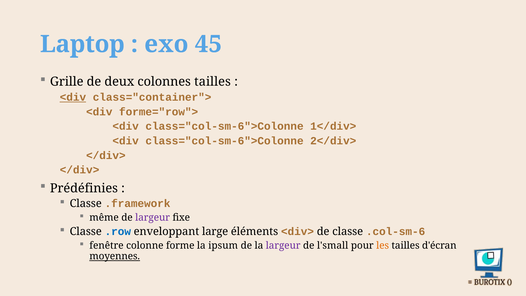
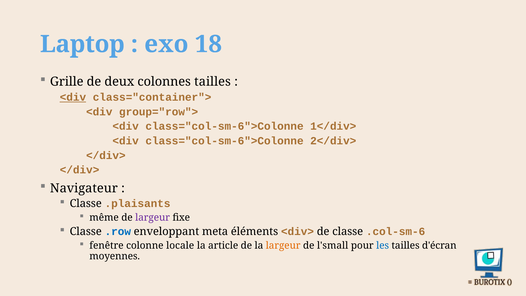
45: 45 -> 18
forme="row">: forme="row"> -> group="row">
Prédéfinies: Prédéfinies -> Navigateur
.framework: .framework -> .plaisants
large: large -> meta
forme: forme -> locale
ipsum: ipsum -> article
largeur at (283, 246) colour: purple -> orange
les colour: orange -> blue
moyennes underline: present -> none
